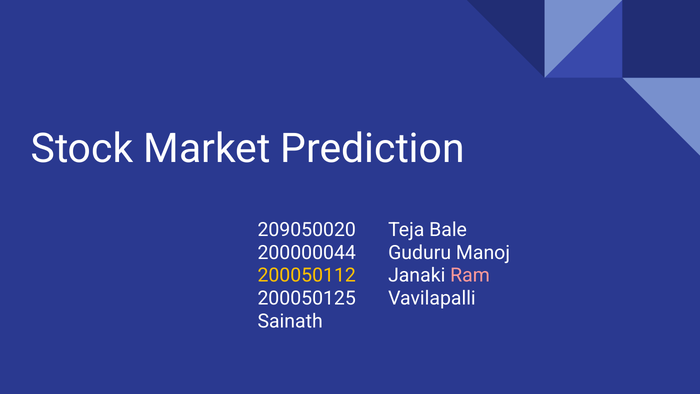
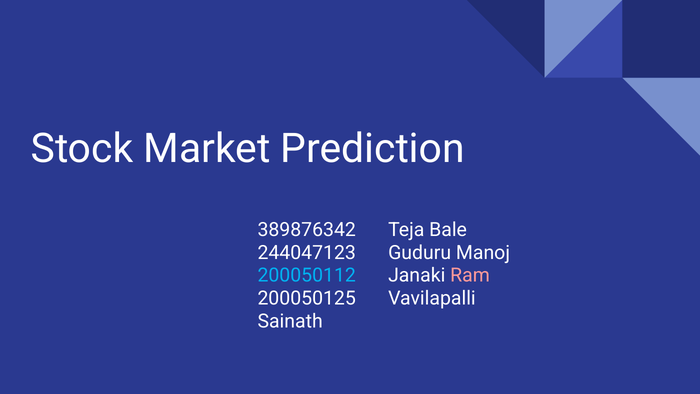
209050020: 209050020 -> 389876342
200000044: 200000044 -> 244047123
200050112 colour: yellow -> light blue
